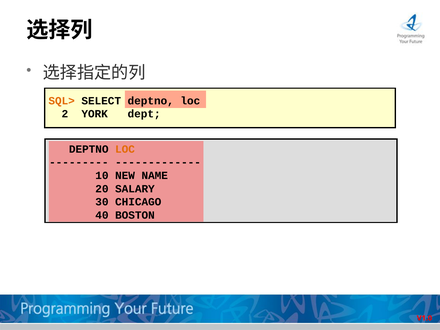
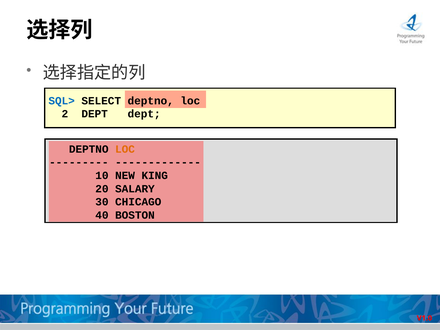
SQL> colour: orange -> blue
2 YORK: YORK -> DEPT
NAME: NAME -> KING
